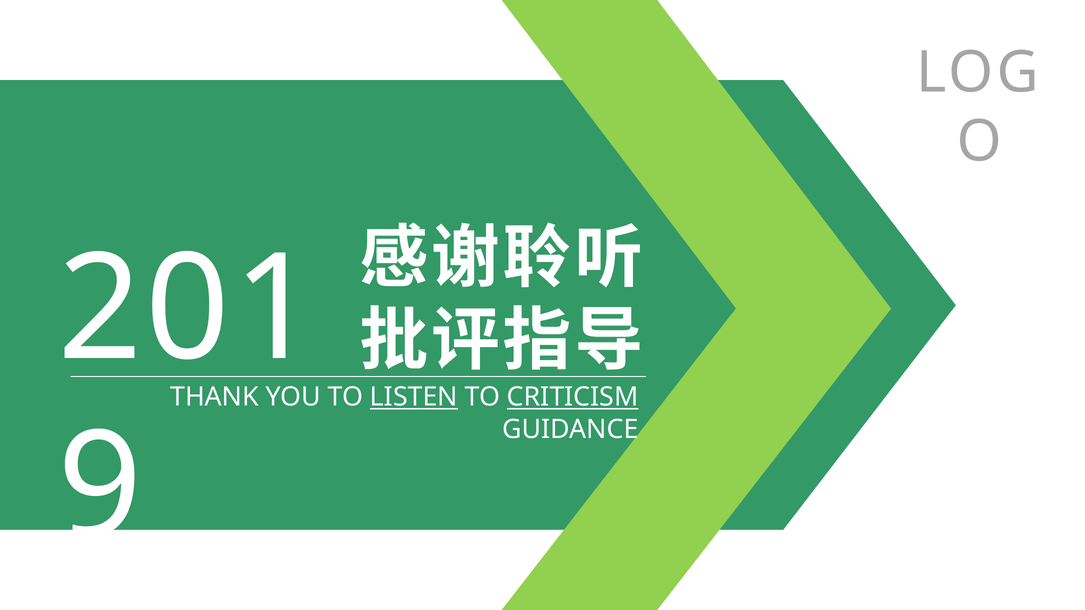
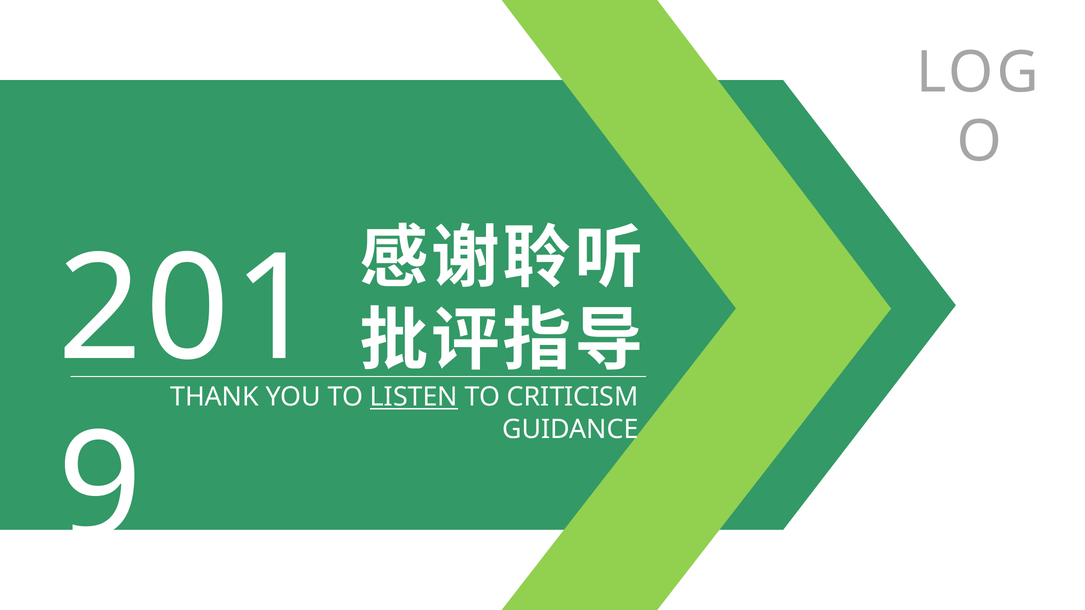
CRITICISM underline: present -> none
